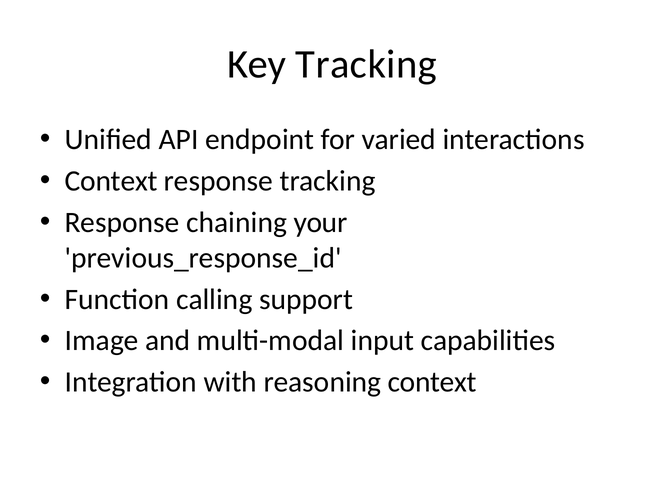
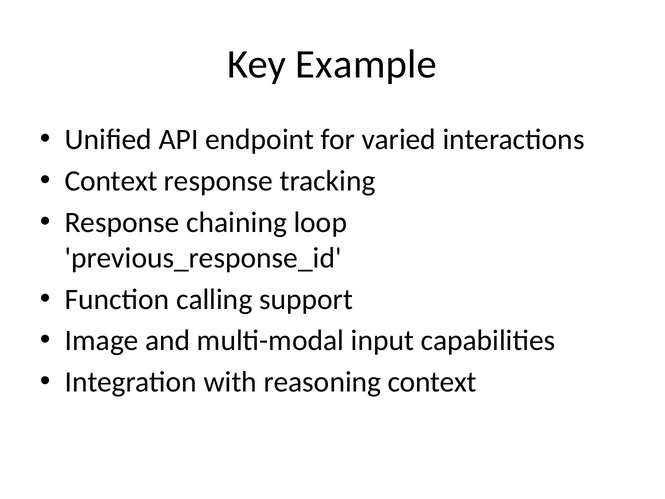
Key Tracking: Tracking -> Example
your: your -> loop
